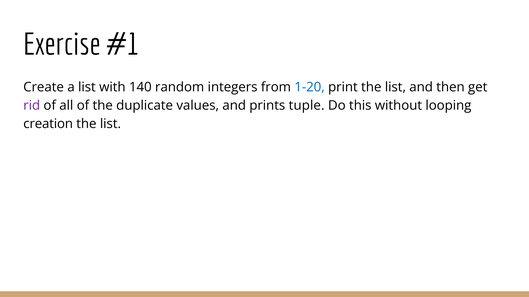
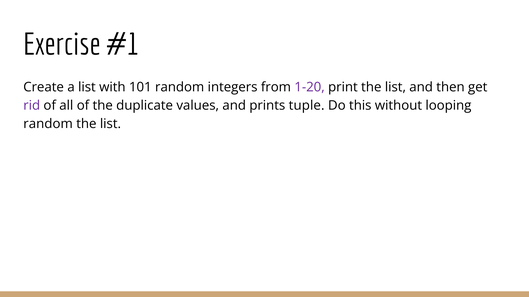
140: 140 -> 101
1-20 colour: blue -> purple
creation at (48, 124): creation -> random
